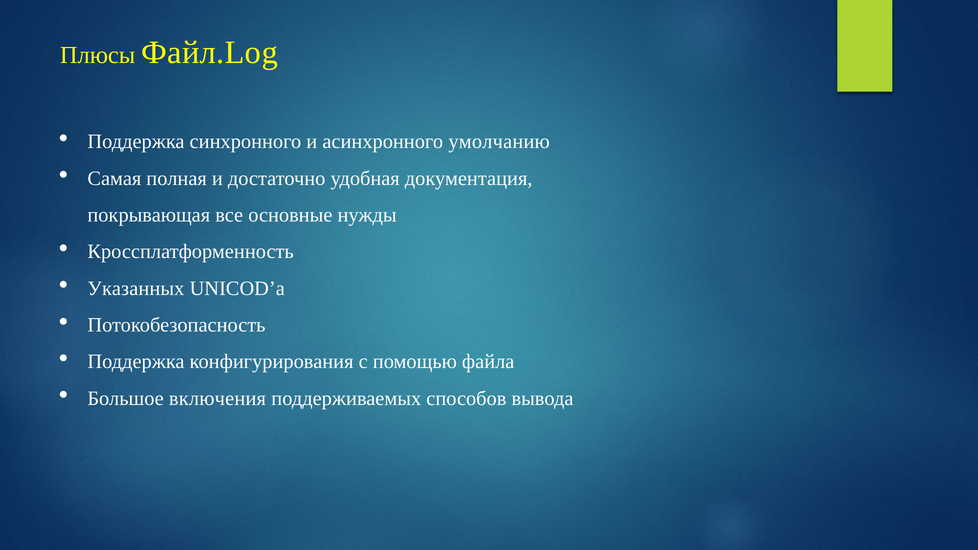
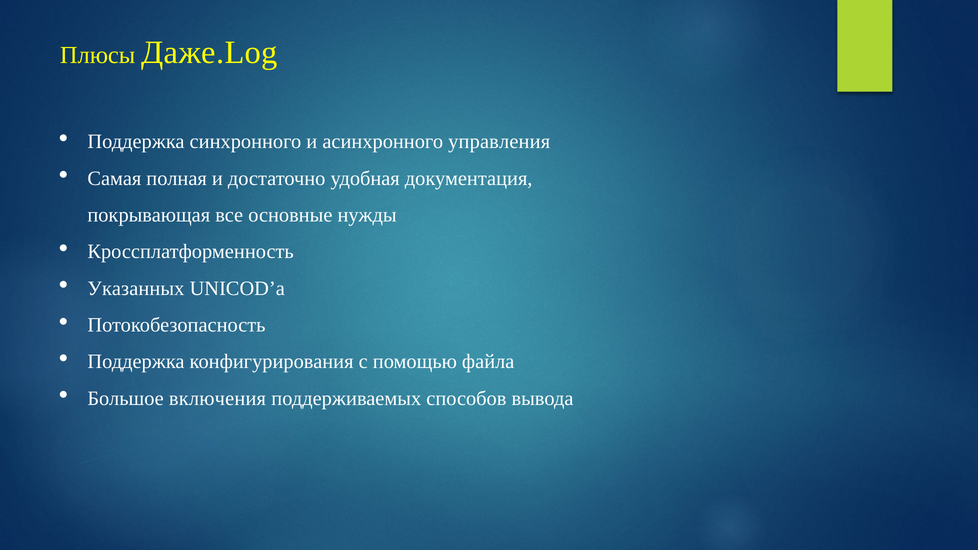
Файл.Log: Файл.Log -> Даже.Log
умолчанию: умолчанию -> управления
